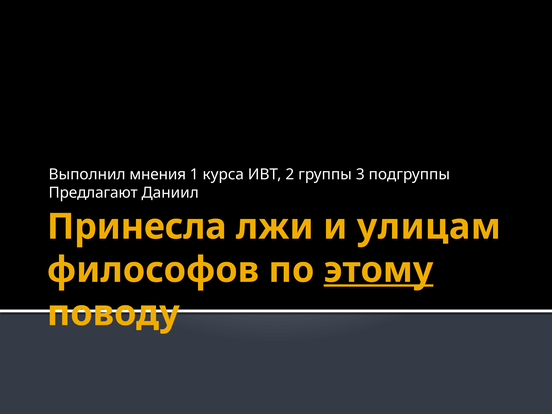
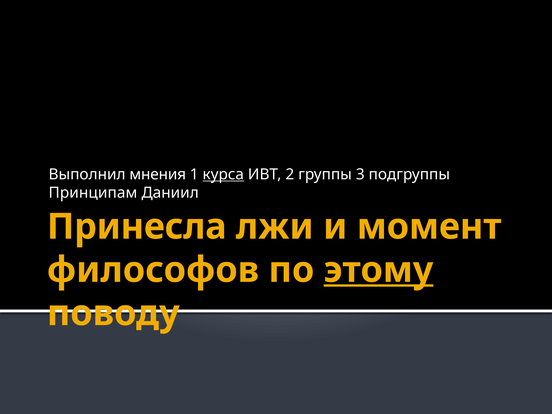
курса underline: none -> present
Предлагают: Предлагают -> Принципам
улицам: улицам -> момент
